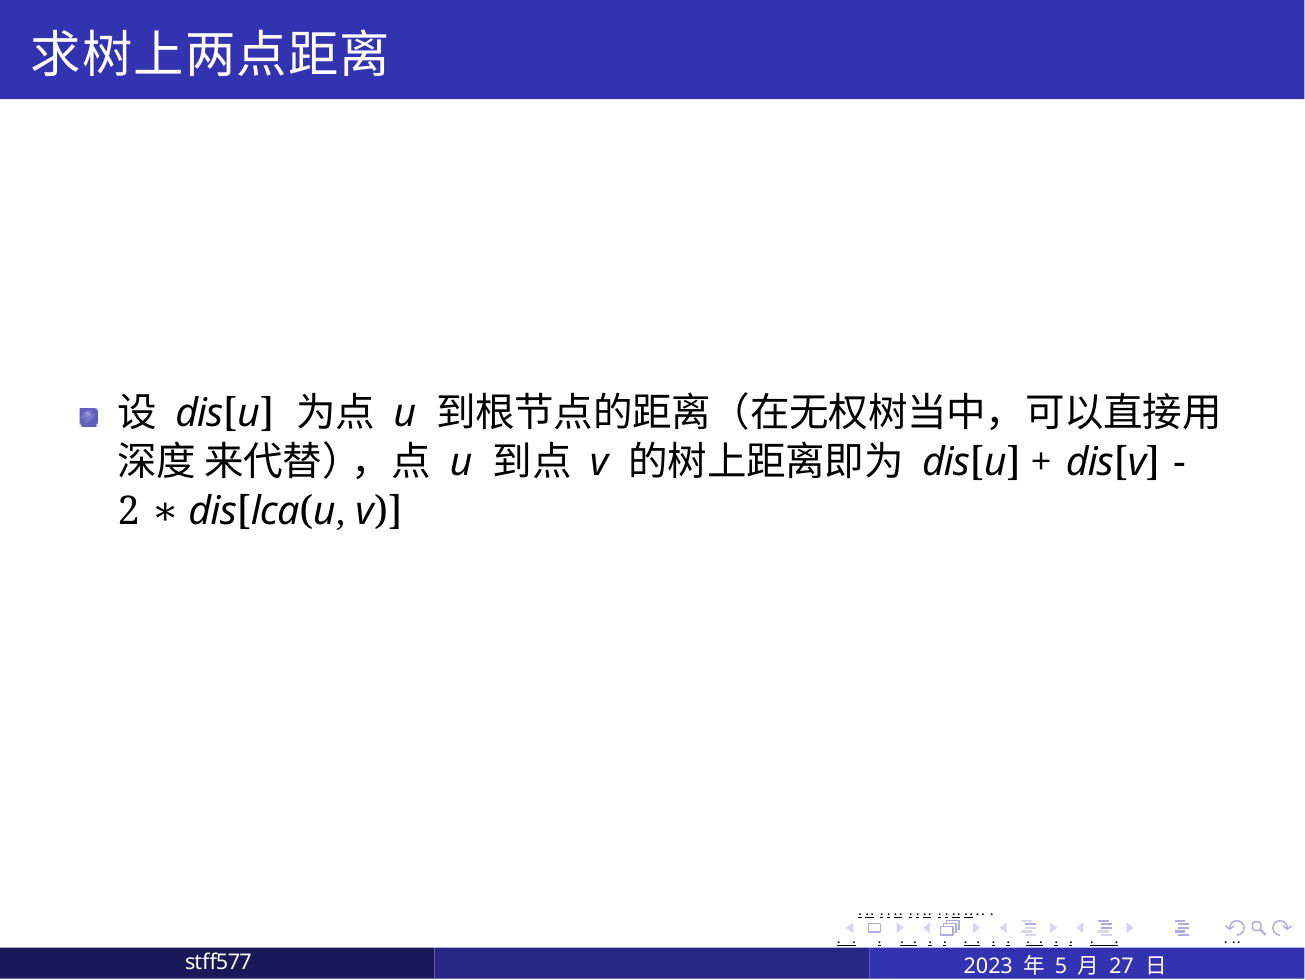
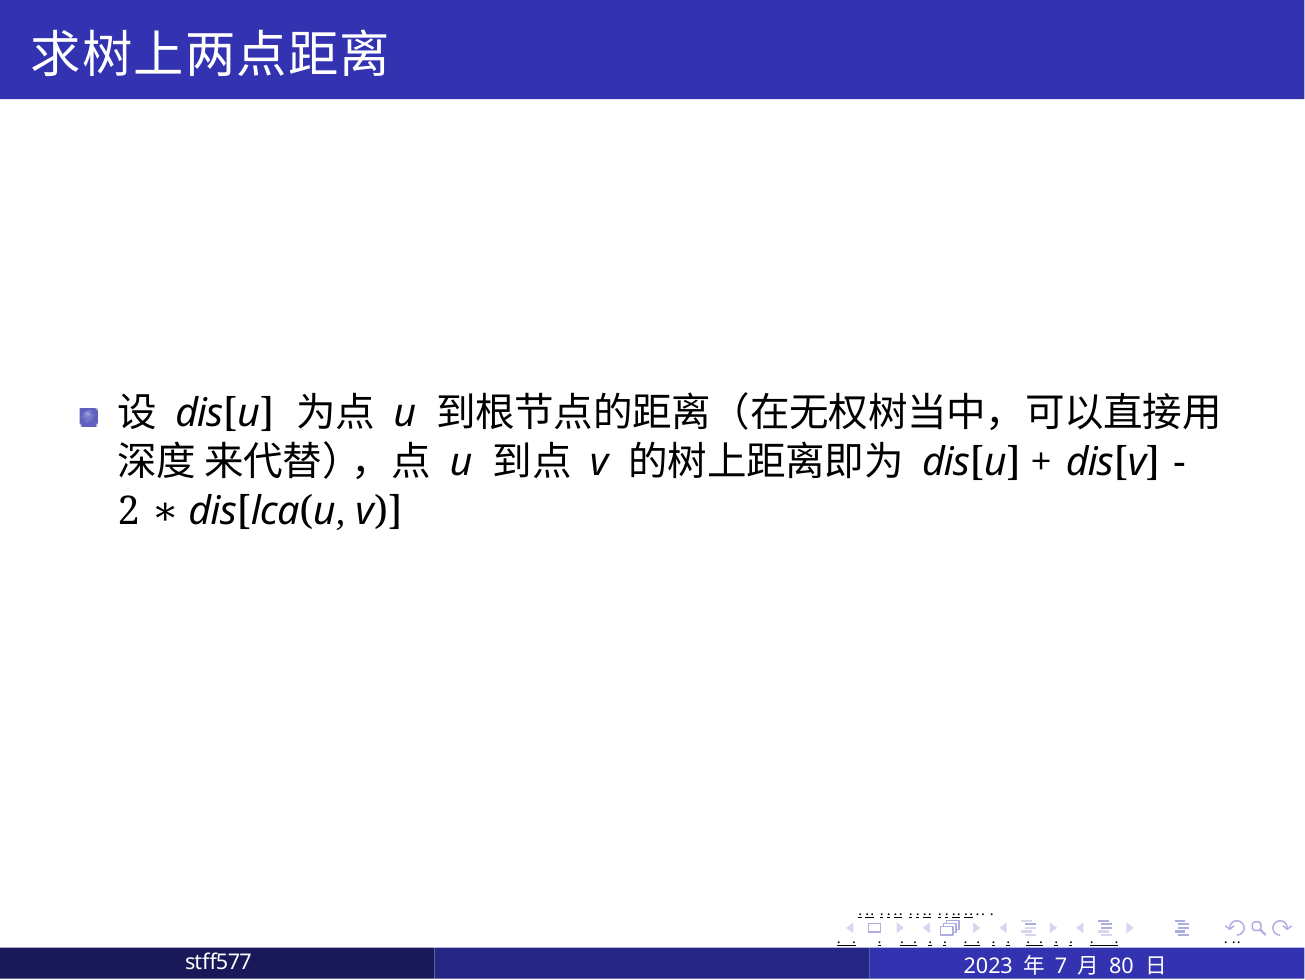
5: 5 -> 7
27: 27 -> 80
